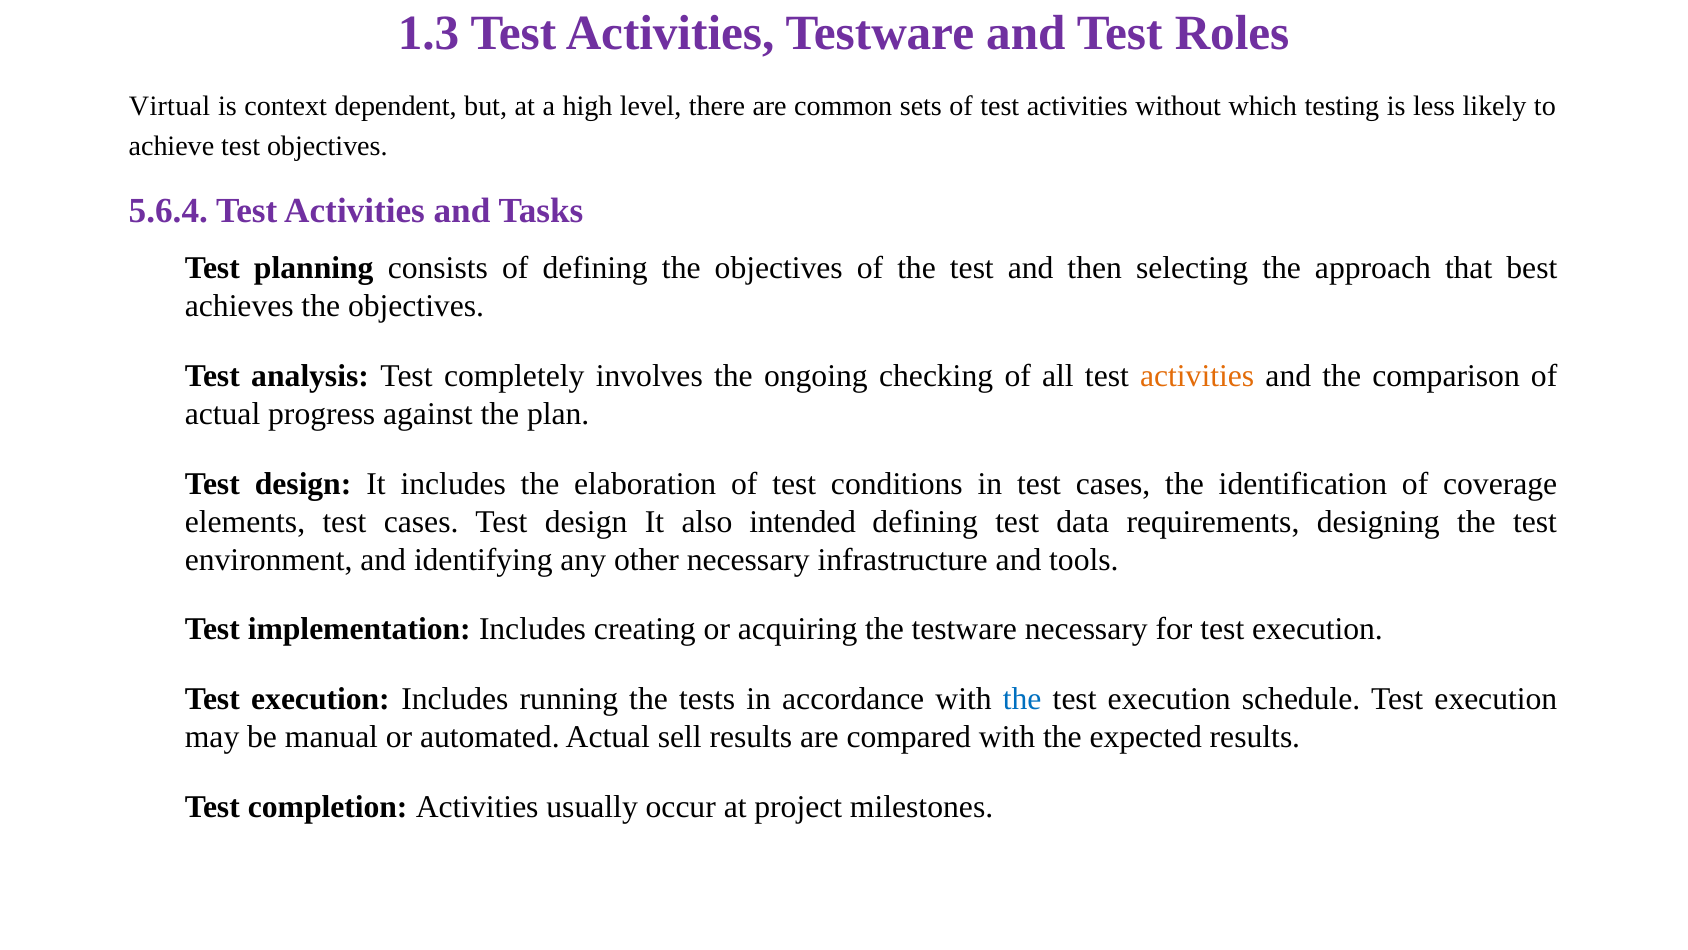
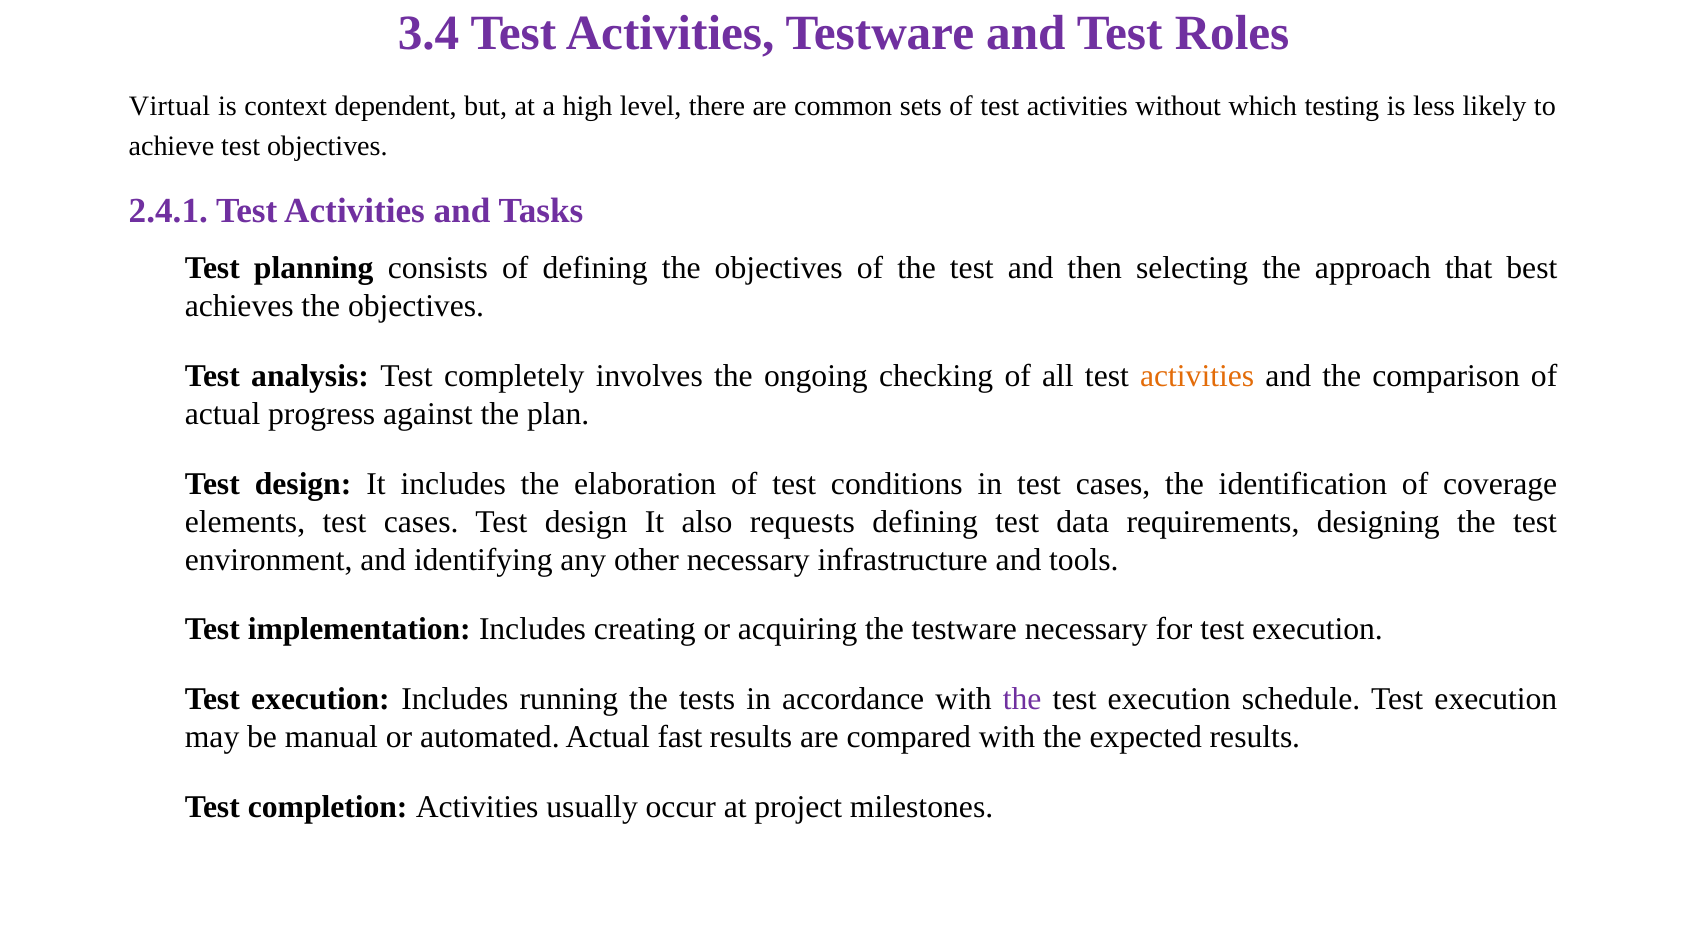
1.3: 1.3 -> 3.4
5.6.4: 5.6.4 -> 2.4.1
intended: intended -> requests
the at (1022, 699) colour: blue -> purple
sell: sell -> fast
